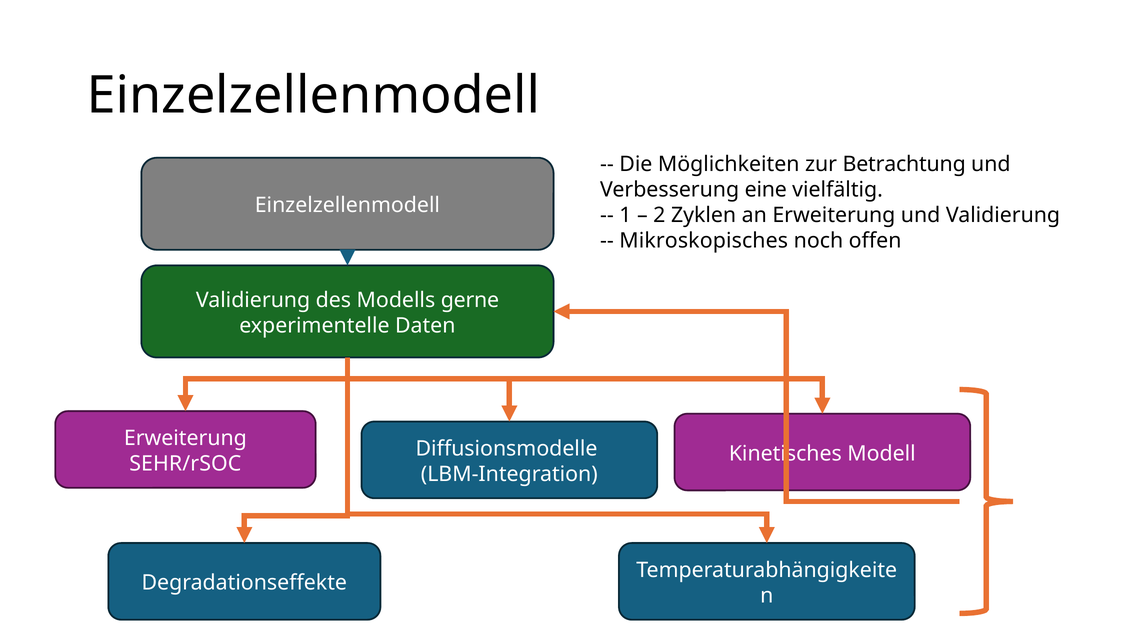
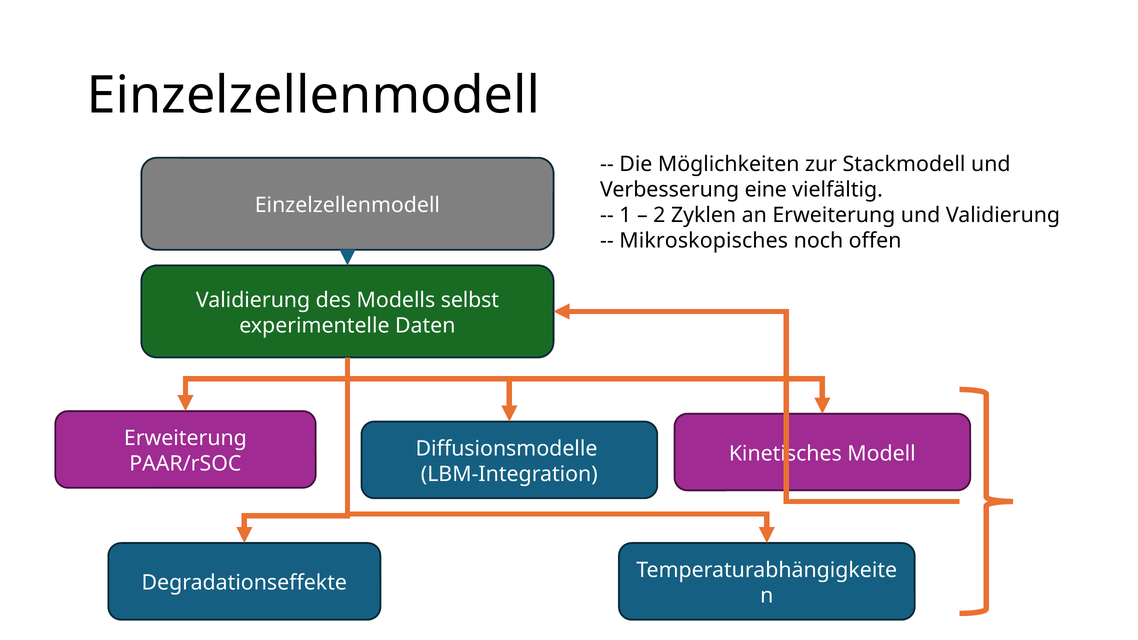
Betrachtung: Betrachtung -> Stackmodell
gerne: gerne -> selbst
SEHR/rSOC: SEHR/rSOC -> PAAR/rSOC
